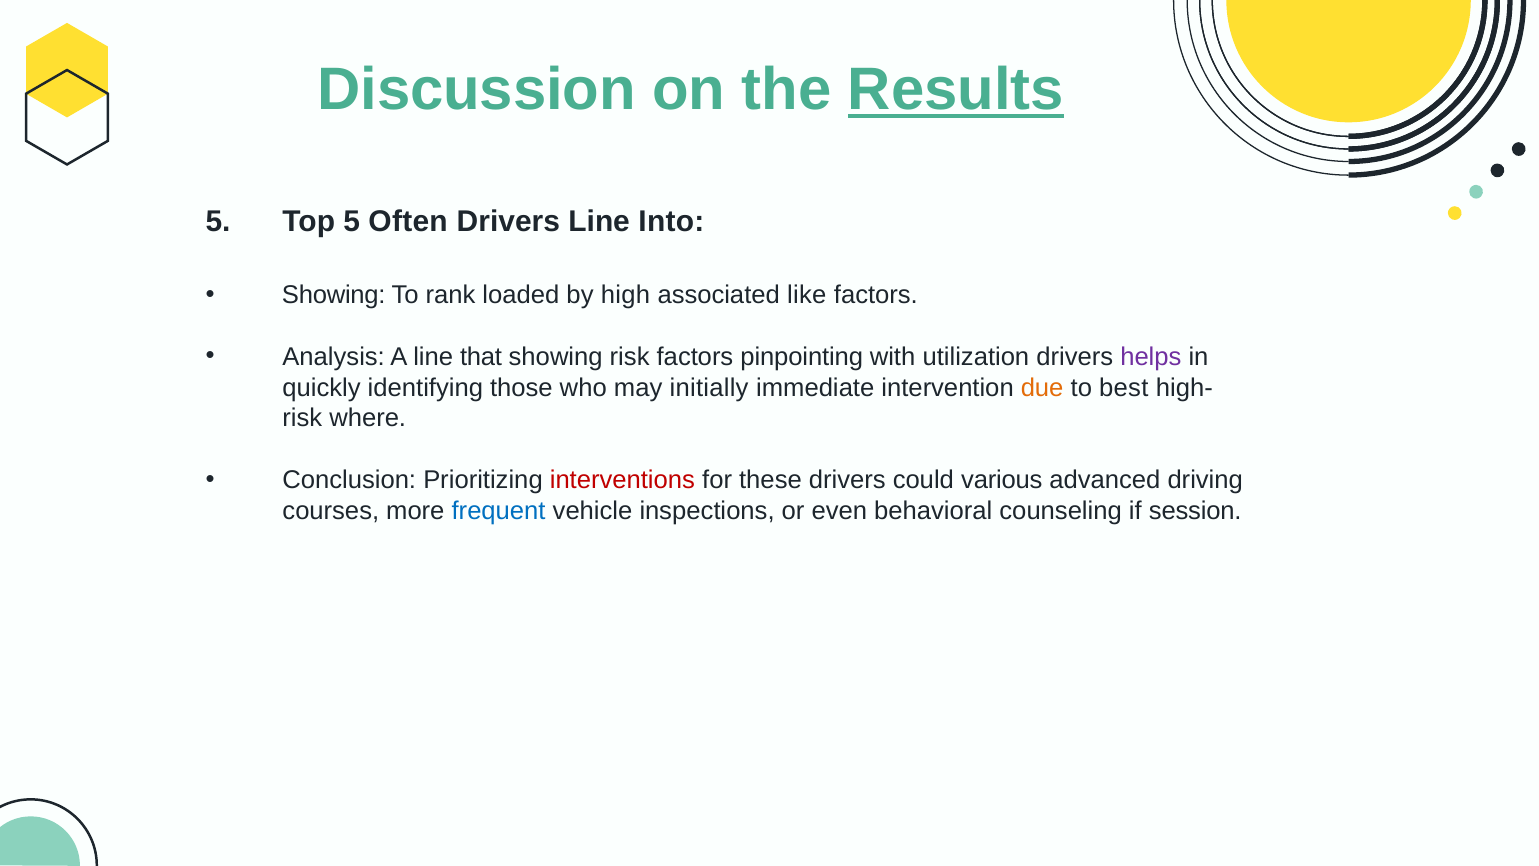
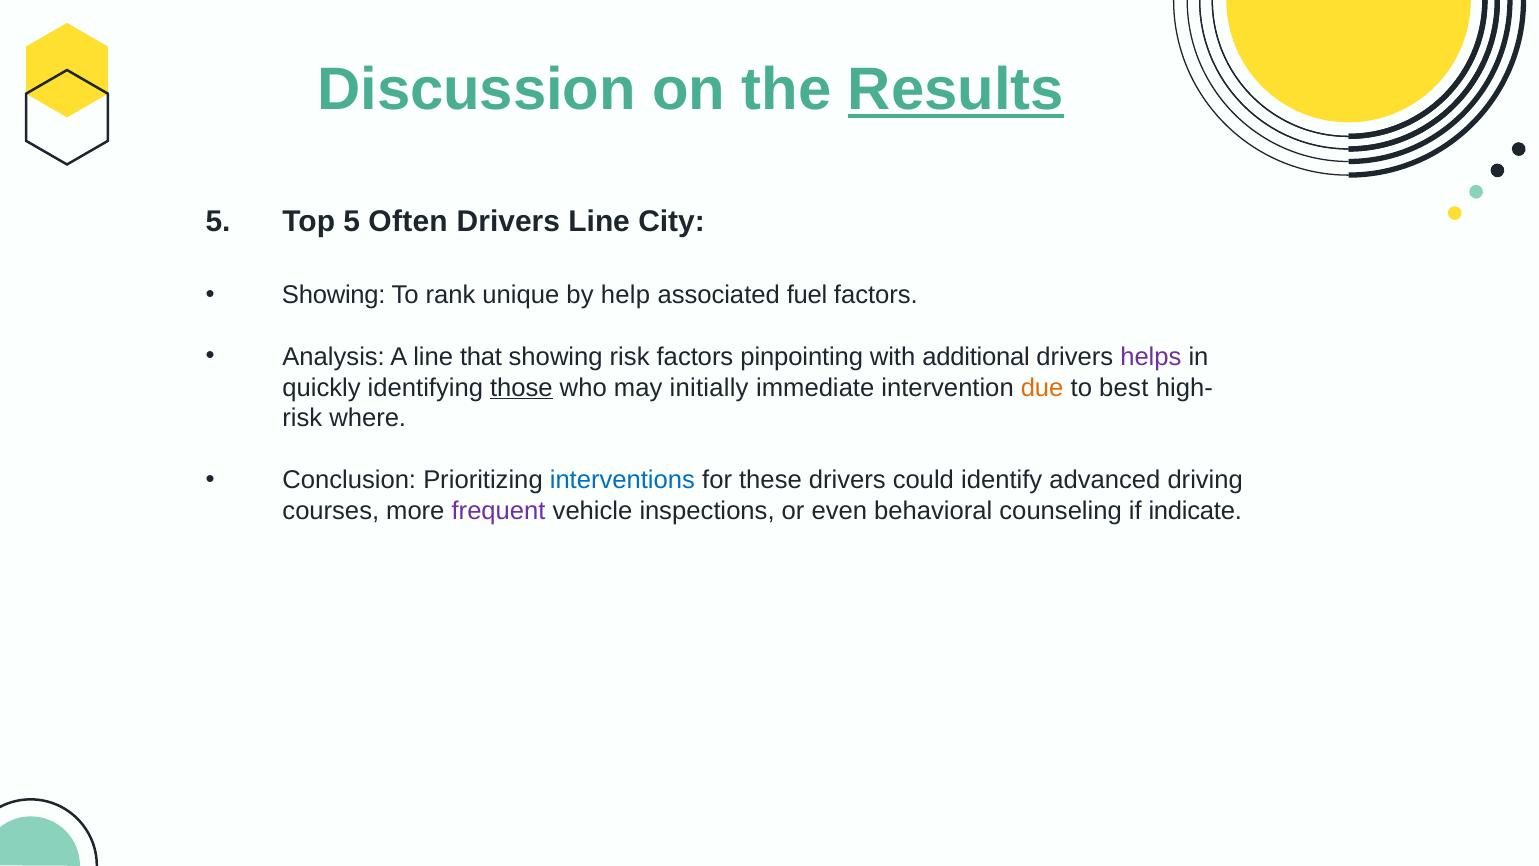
Into: Into -> City
loaded: loaded -> unique
high: high -> help
like: like -> fuel
utilization: utilization -> additional
those underline: none -> present
interventions colour: red -> blue
various: various -> identify
frequent colour: blue -> purple
session: session -> indicate
